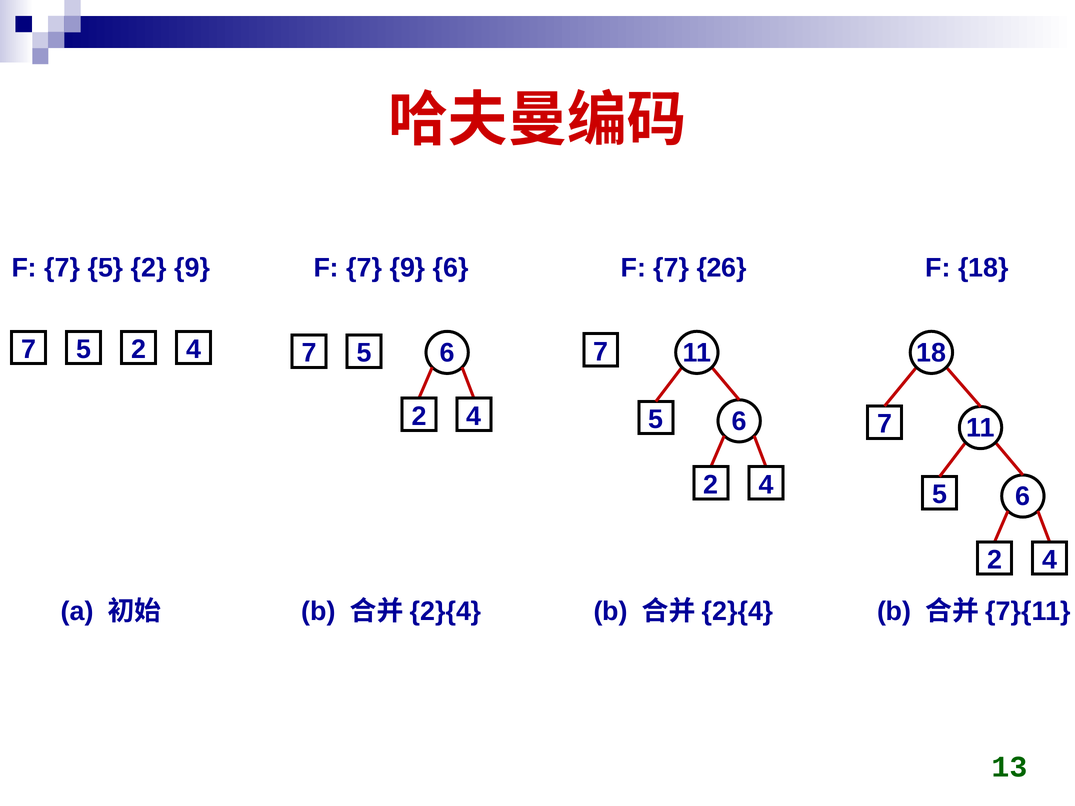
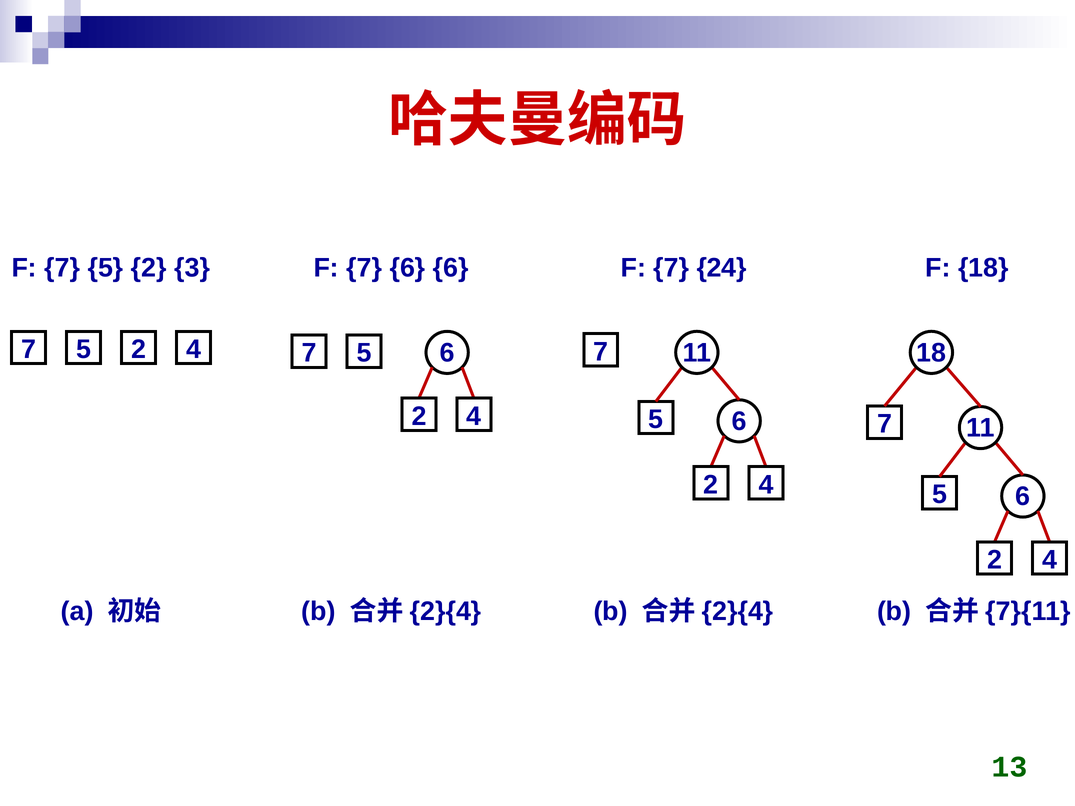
2 9: 9 -> 3
7 9: 9 -> 6
26: 26 -> 24
